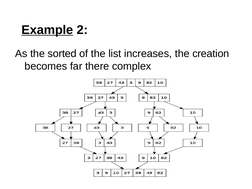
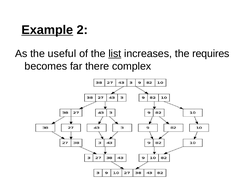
sorted: sorted -> useful
list underline: none -> present
creation: creation -> requires
